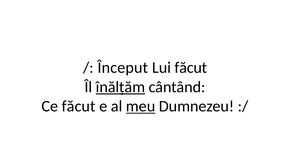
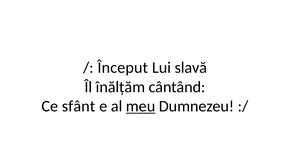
Lui făcut: făcut -> slavă
înălțăm underline: present -> none
Ce făcut: făcut -> sfânt
